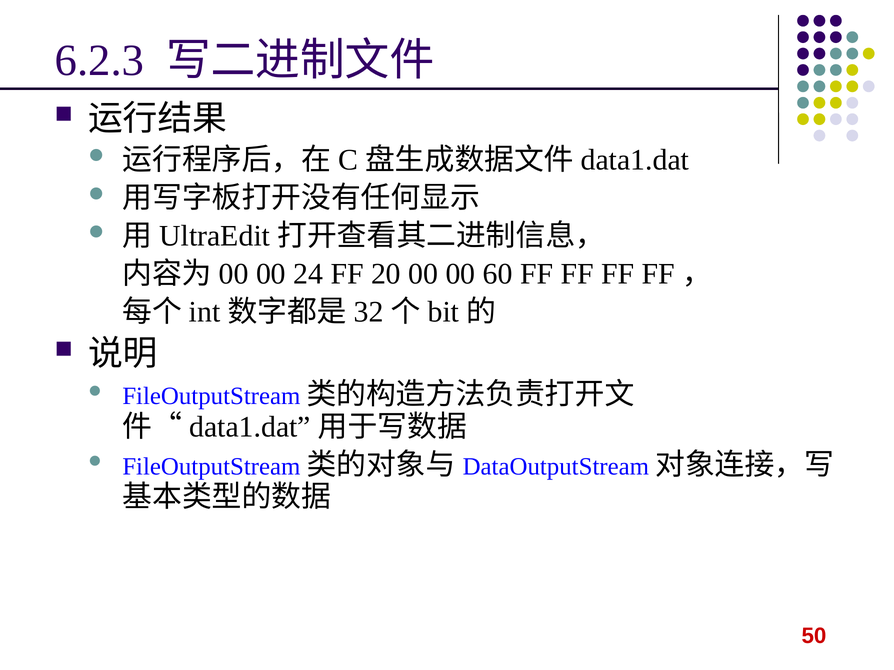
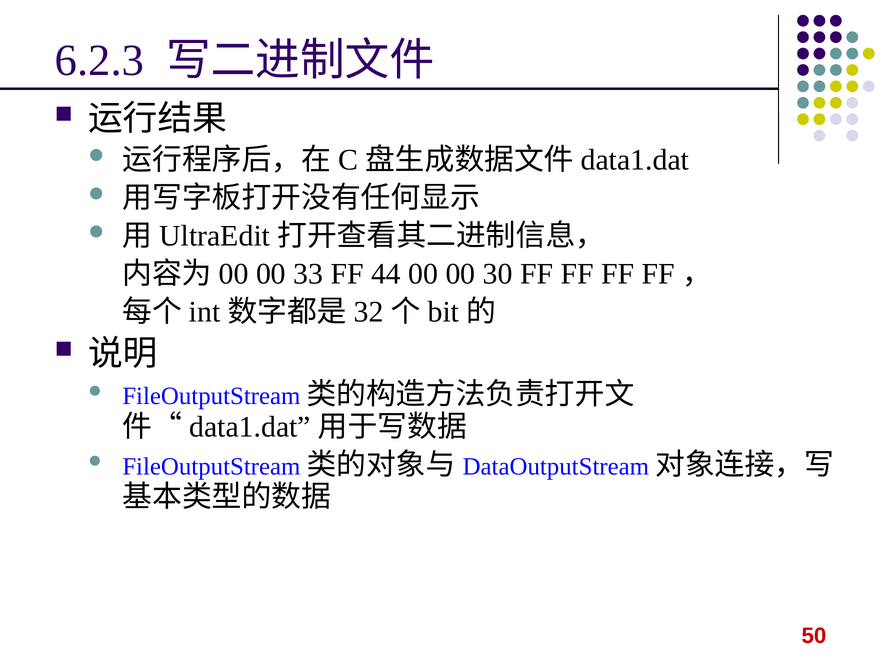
24: 24 -> 33
20: 20 -> 44
60: 60 -> 30
